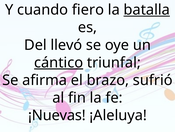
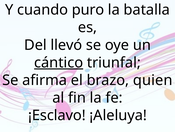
fiero: fiero -> puro
batalla underline: present -> none
sufrió: sufrió -> quien
¡Nuevas: ¡Nuevas -> ¡Esclavo
